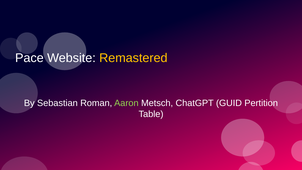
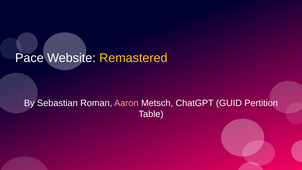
Aaron colour: light green -> pink
